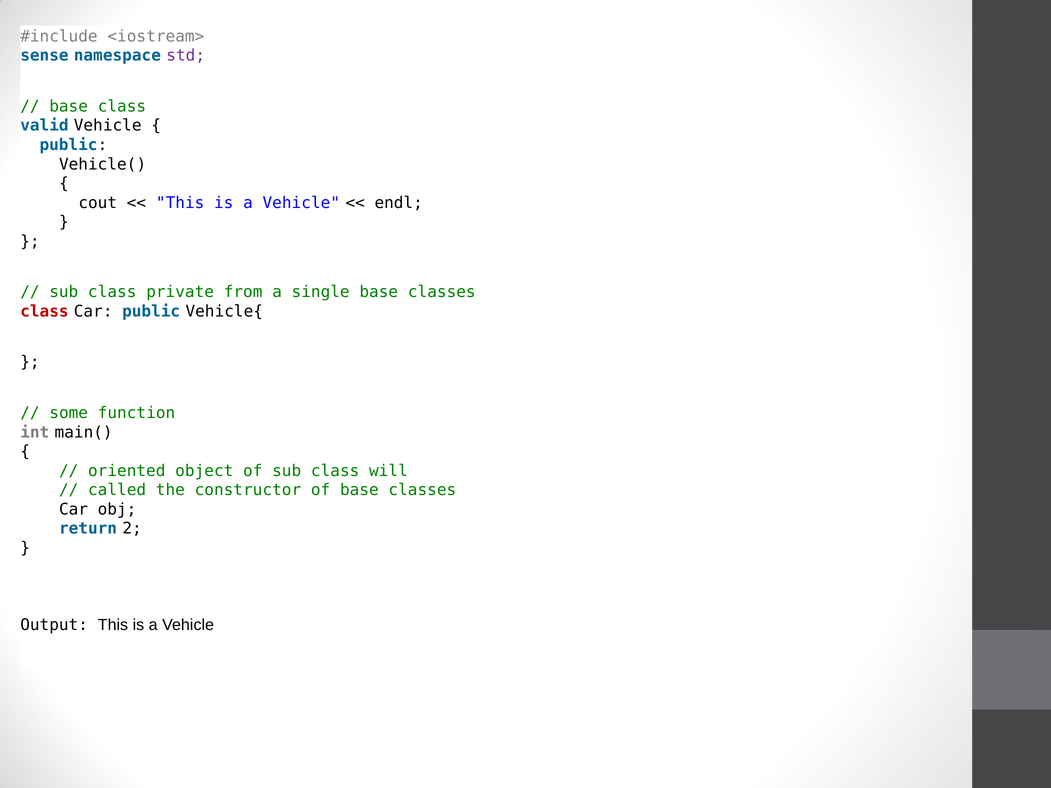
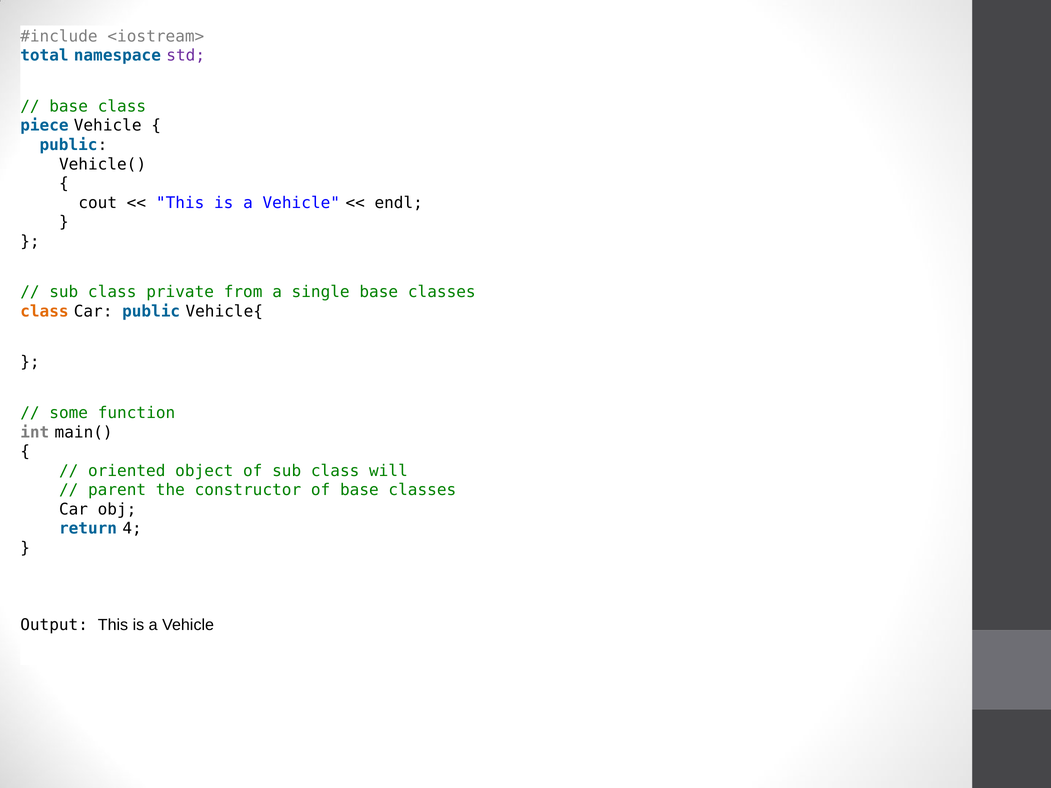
sense: sense -> total
valid: valid -> piece
class at (44, 311) colour: red -> orange
called: called -> parent
2: 2 -> 4
